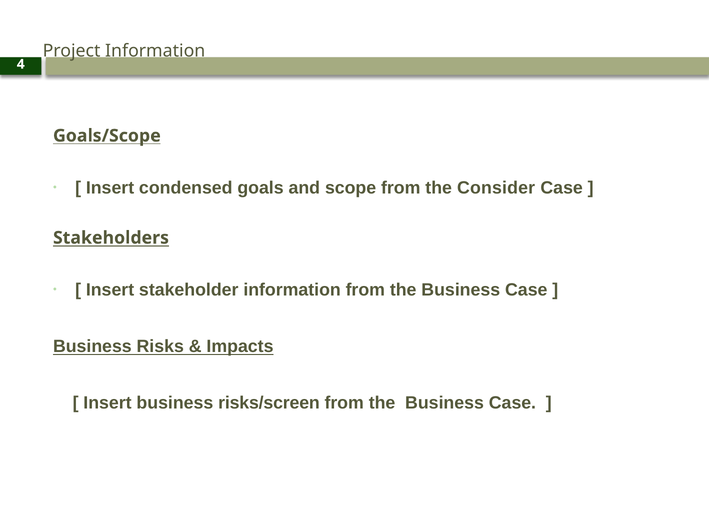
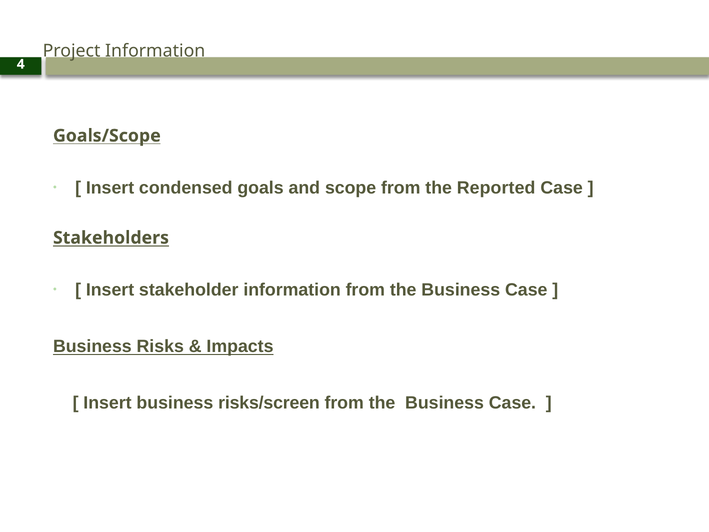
Consider: Consider -> Reported
